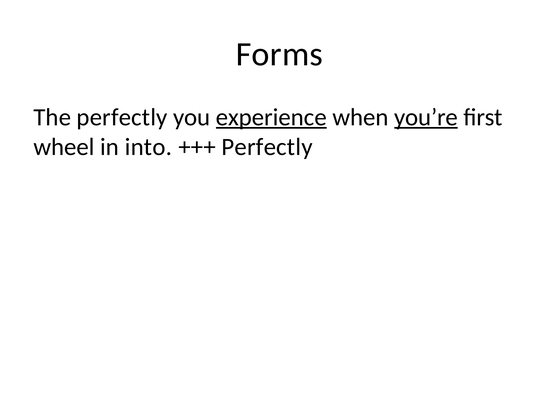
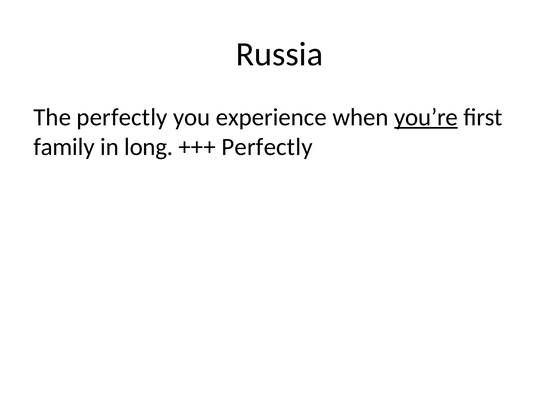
Forms: Forms -> Russia
experience underline: present -> none
wheel: wheel -> family
into: into -> long
